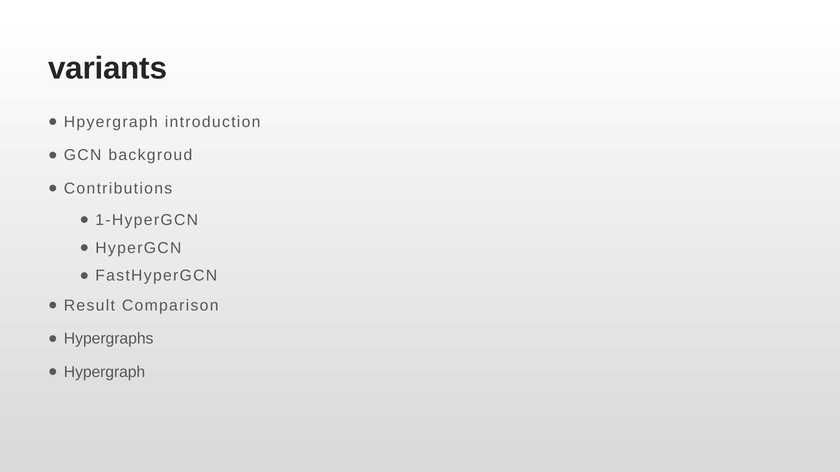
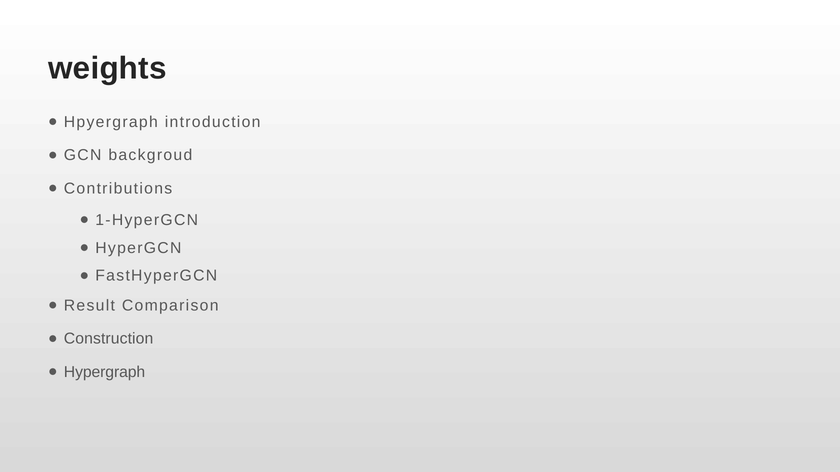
variants: variants -> weights
Hypergraphs: Hypergraphs -> Construction
